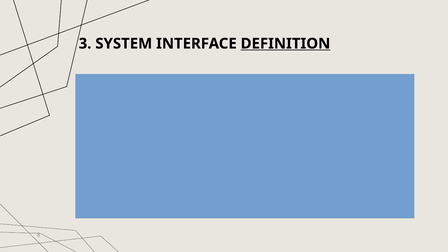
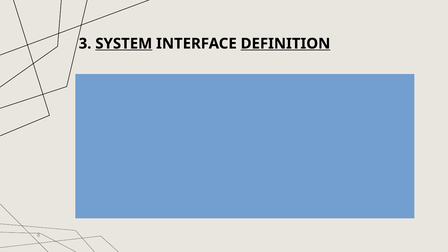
SYSTEM underline: none -> present
